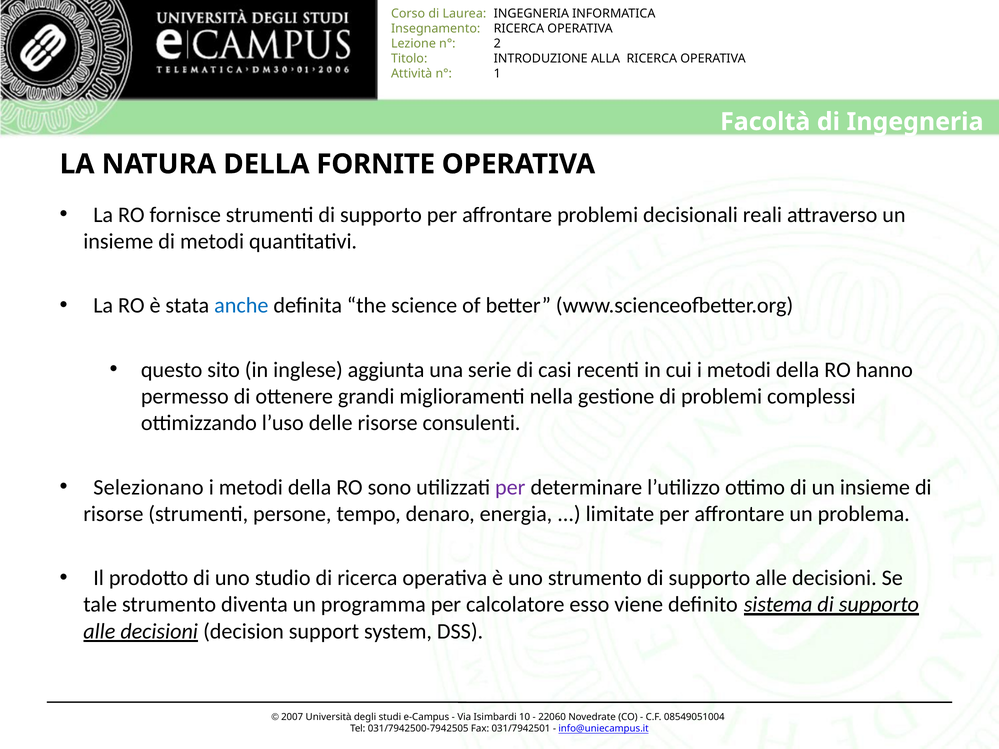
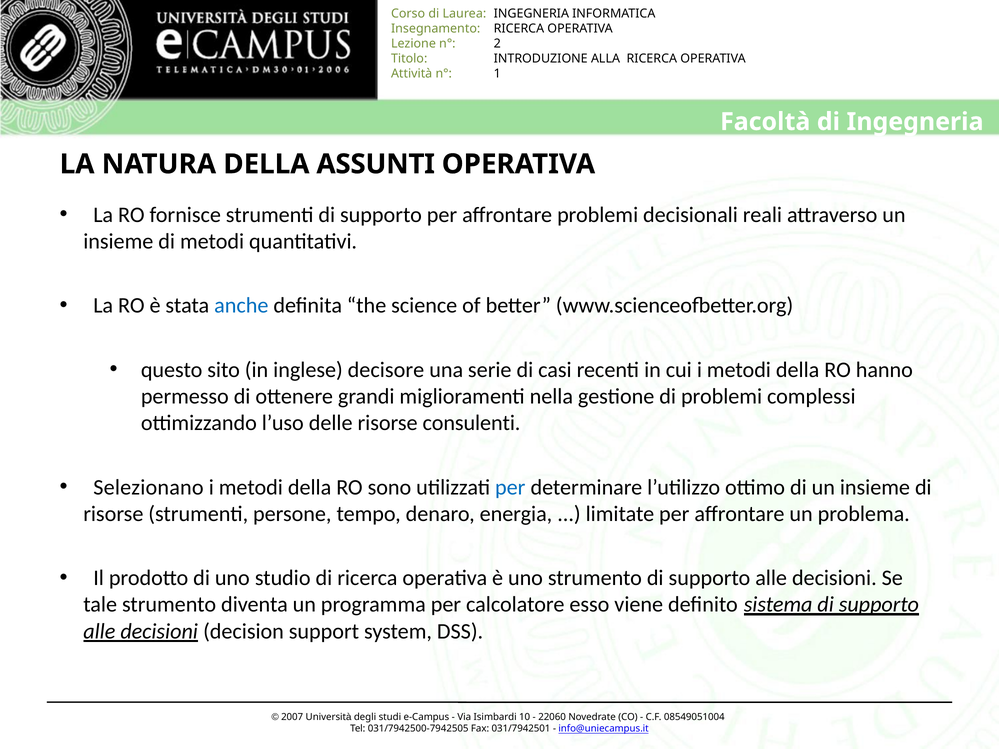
FORNITE: FORNITE -> ASSUNTI
aggiunta: aggiunta -> decisore
per at (510, 487) colour: purple -> blue
